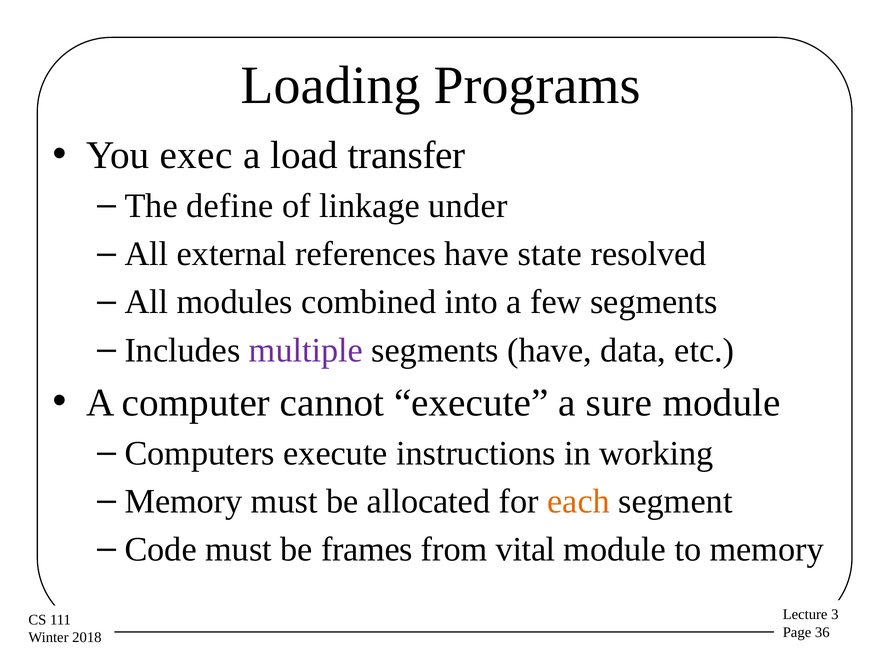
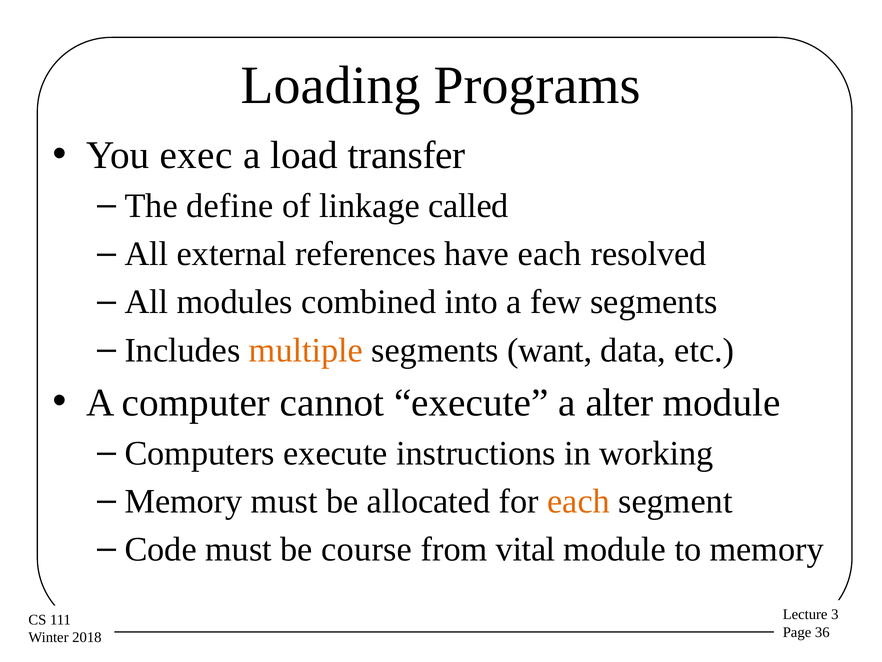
under: under -> called
have state: state -> each
multiple colour: purple -> orange
segments have: have -> want
sure: sure -> alter
frames: frames -> course
